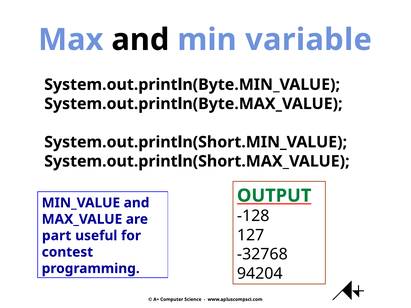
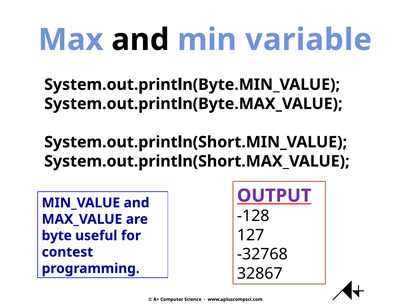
OUTPUT colour: green -> purple
part: part -> byte
94204: 94204 -> 32867
